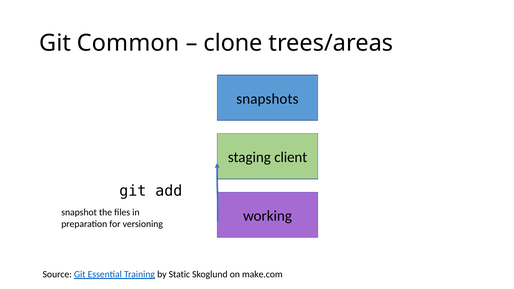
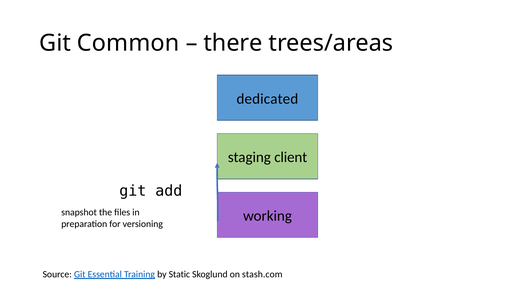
clone: clone -> there
snapshots: snapshots -> dedicated
make.com: make.com -> stash.com
